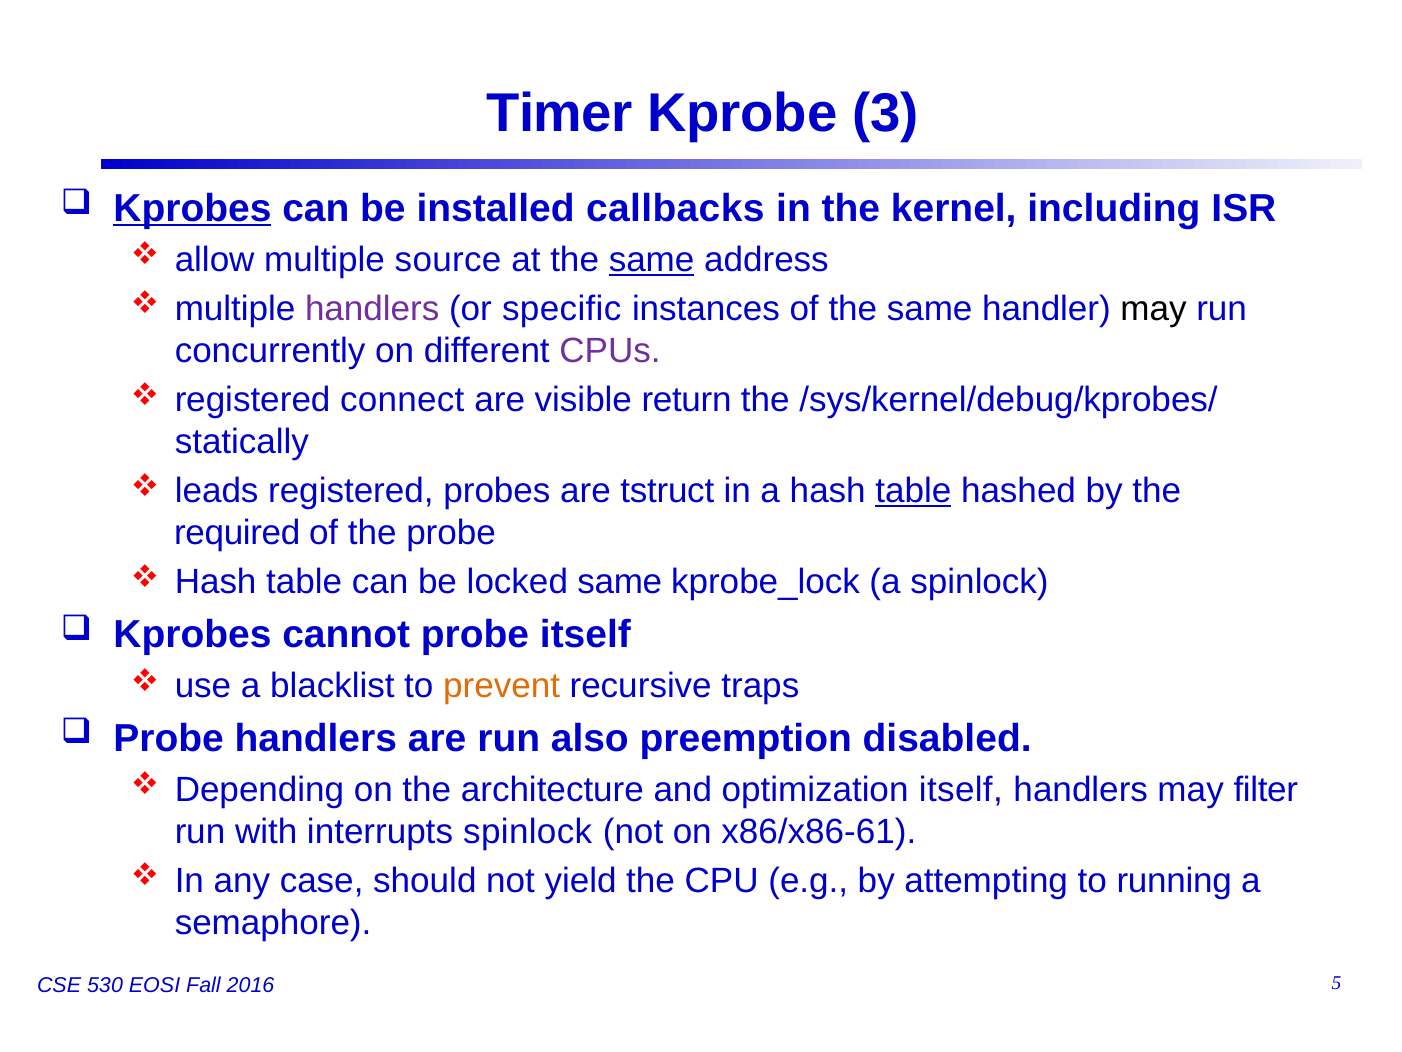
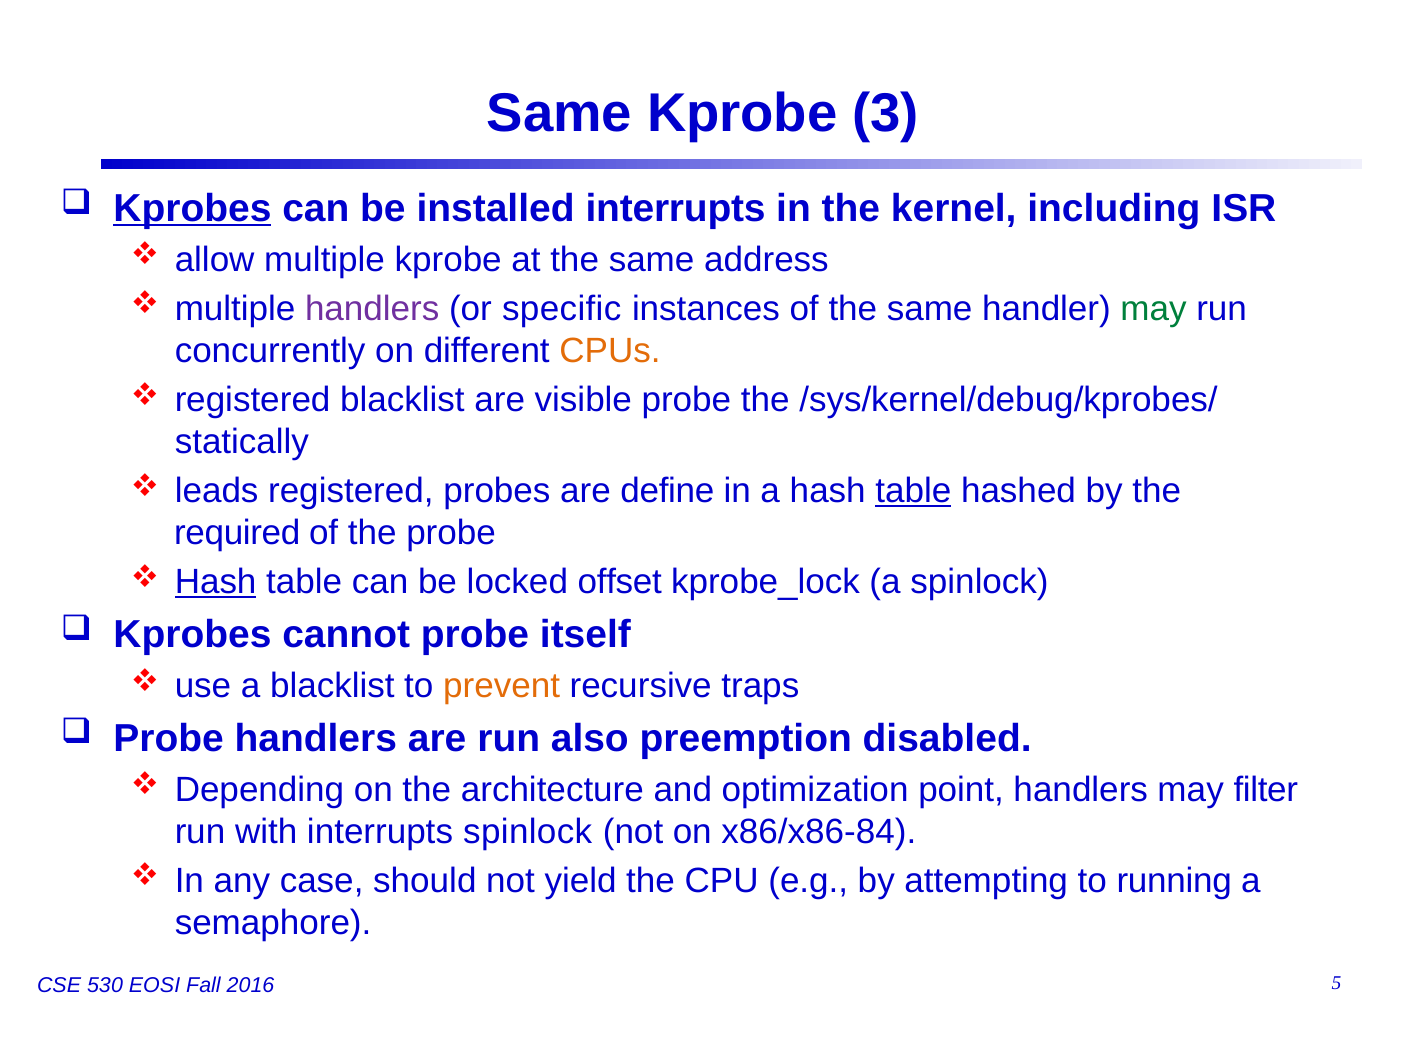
Timer at (560, 113): Timer -> Same
installed callbacks: callbacks -> interrupts
multiple source: source -> kprobe
same at (652, 260) underline: present -> none
may at (1153, 309) colour: black -> green
CPUs colour: purple -> orange
registered connect: connect -> blacklist
visible return: return -> probe
tstruct: tstruct -> define
Hash at (216, 582) underline: none -> present
locked same: same -> offset
optimization itself: itself -> point
x86/x86-61: x86/x86-61 -> x86/x86-84
